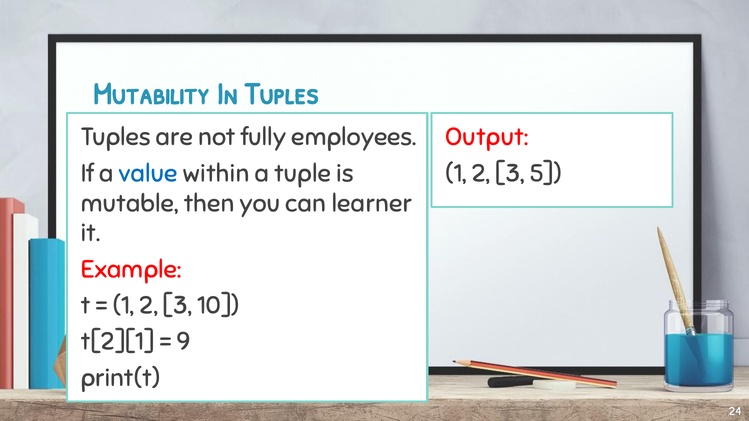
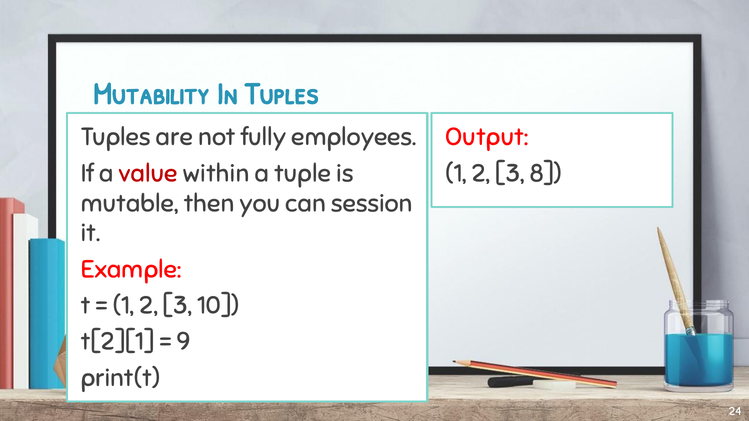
value colour: blue -> red
5: 5 -> 8
learner: learner -> session
